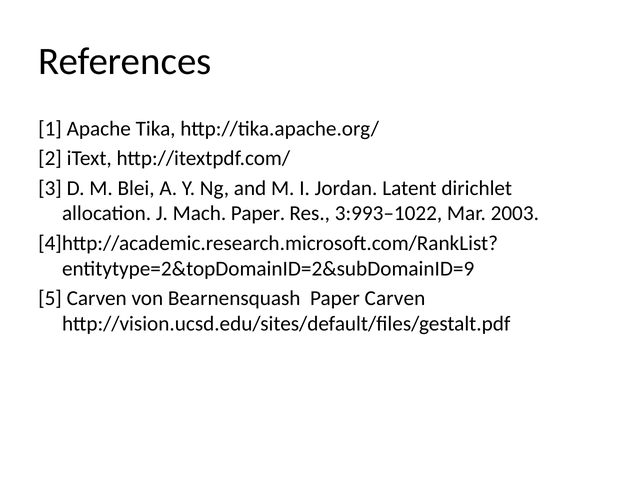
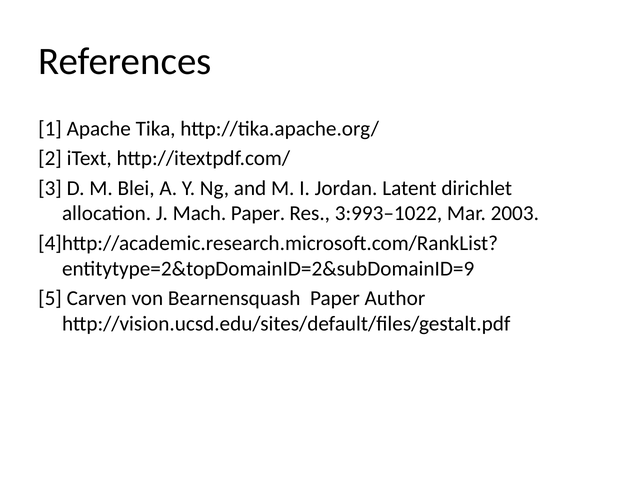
Paper Carven: Carven -> Author
